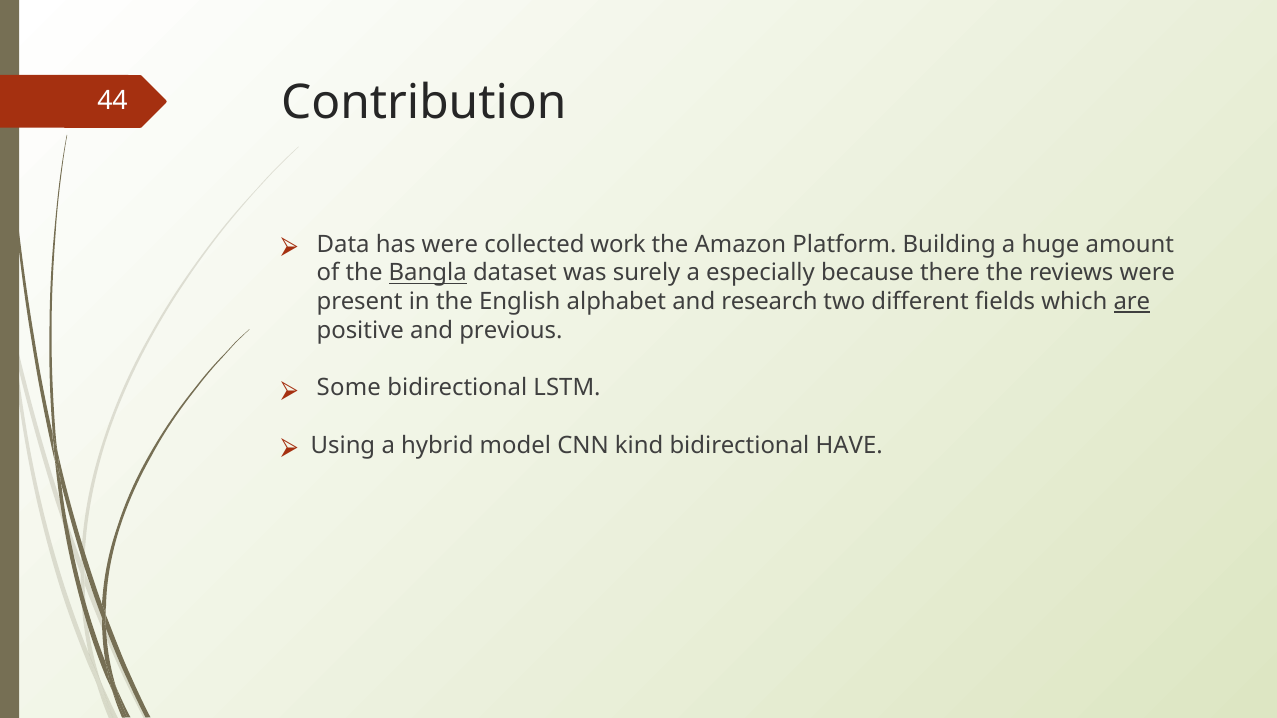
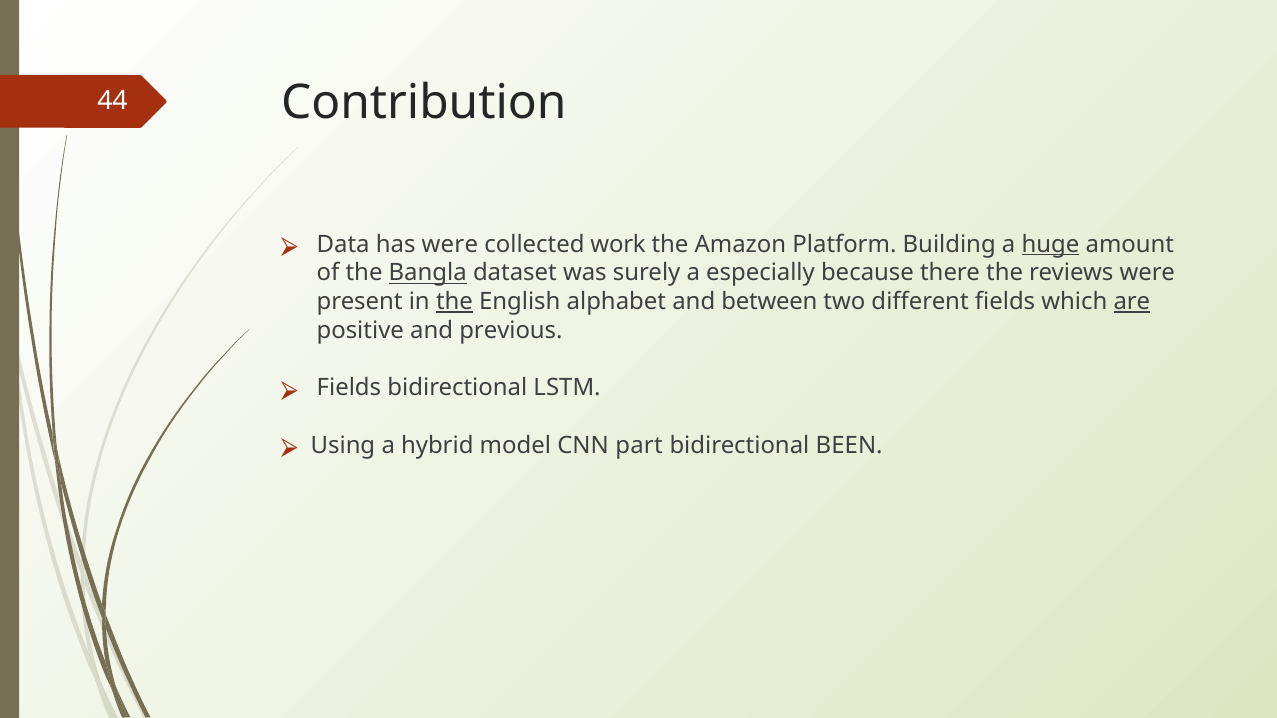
huge underline: none -> present
the at (454, 302) underline: none -> present
research: research -> between
Some at (349, 388): Some -> Fields
kind: kind -> part
HAVE: HAVE -> BEEN
